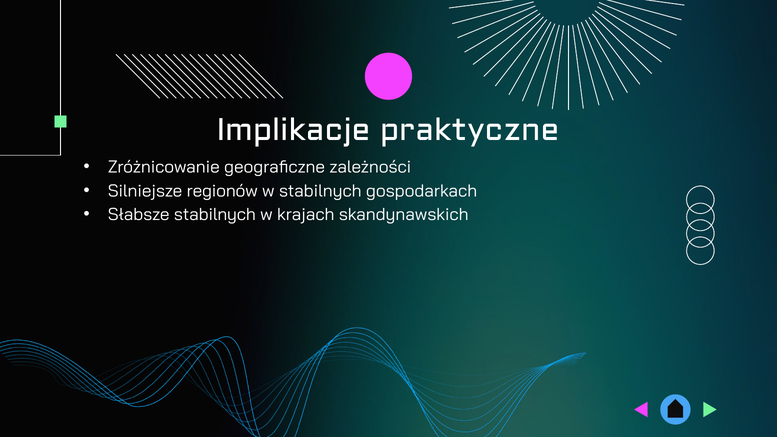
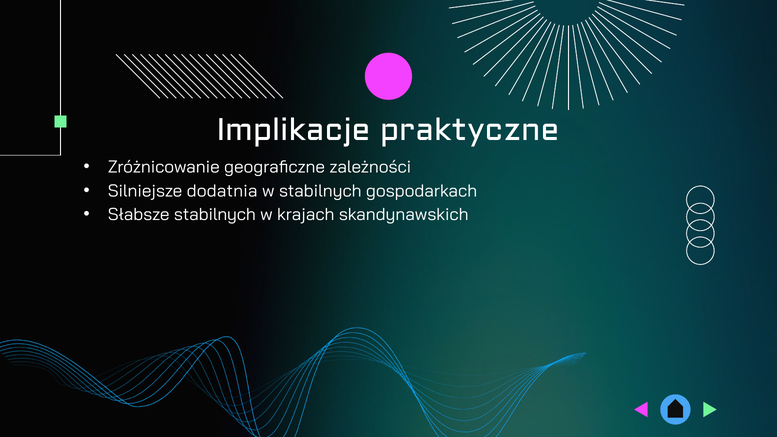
regionów: regionów -> dodatnia
